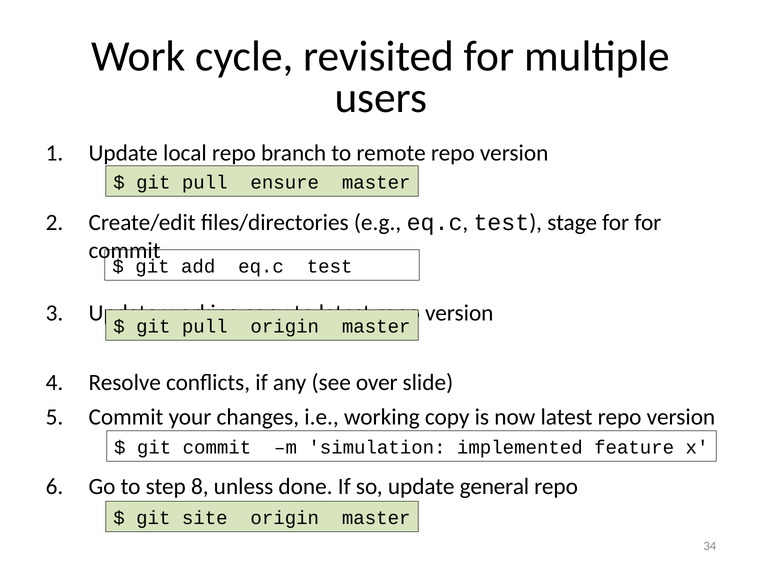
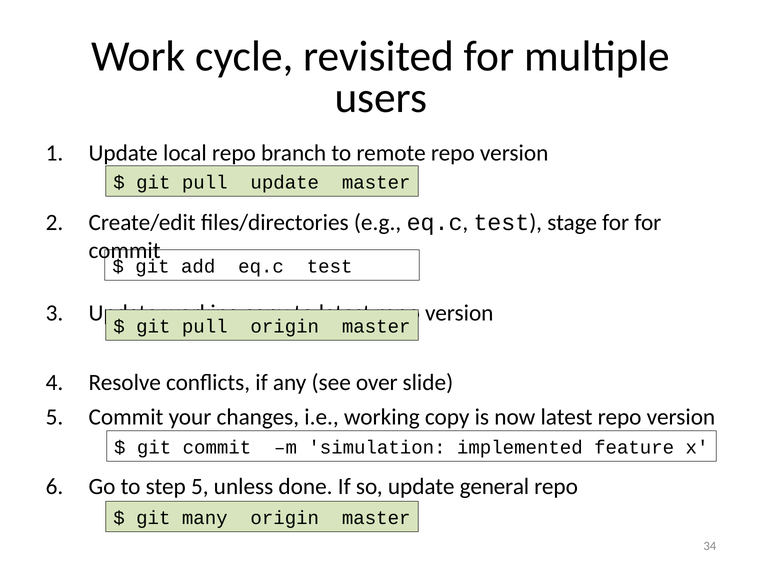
pull ensure: ensure -> update
step 8: 8 -> 5
site: site -> many
